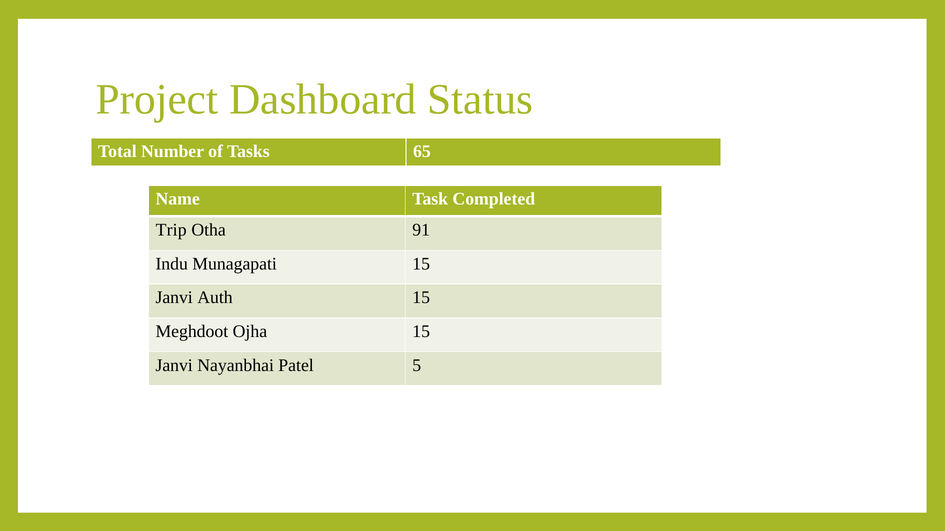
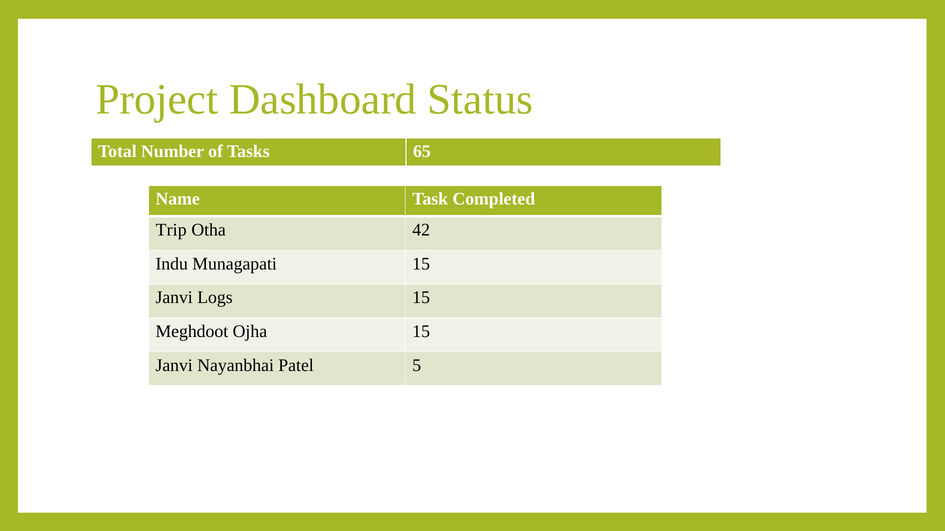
91: 91 -> 42
Auth: Auth -> Logs
